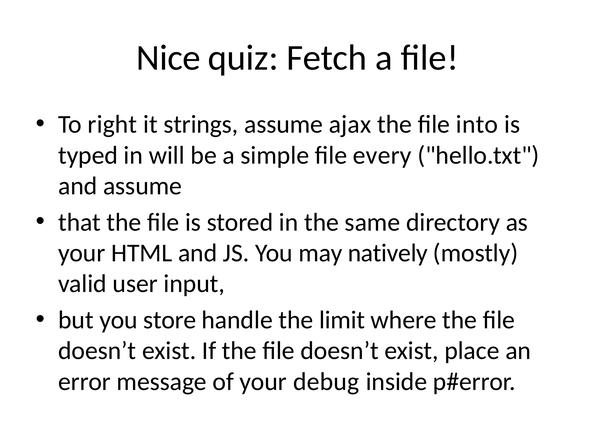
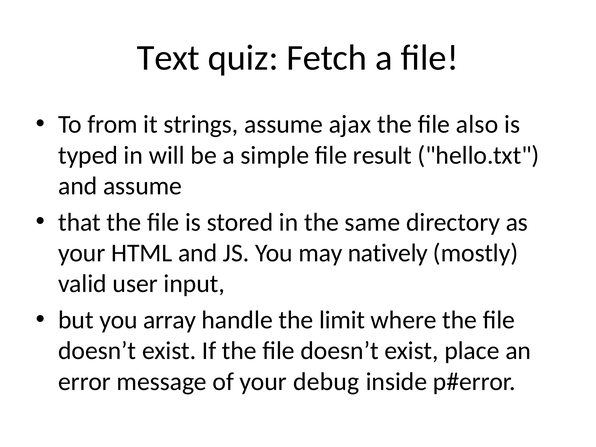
Nice: Nice -> Text
right: right -> from
into: into -> also
every: every -> result
store: store -> array
